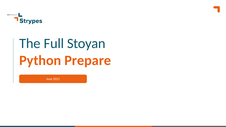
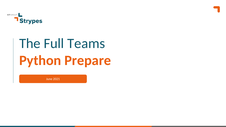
Stoyan: Stoyan -> Teams
